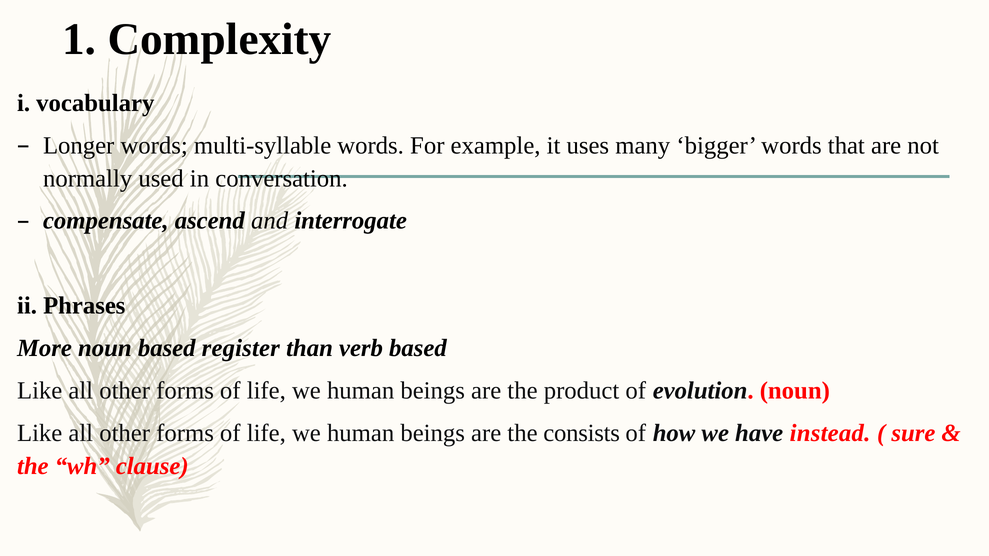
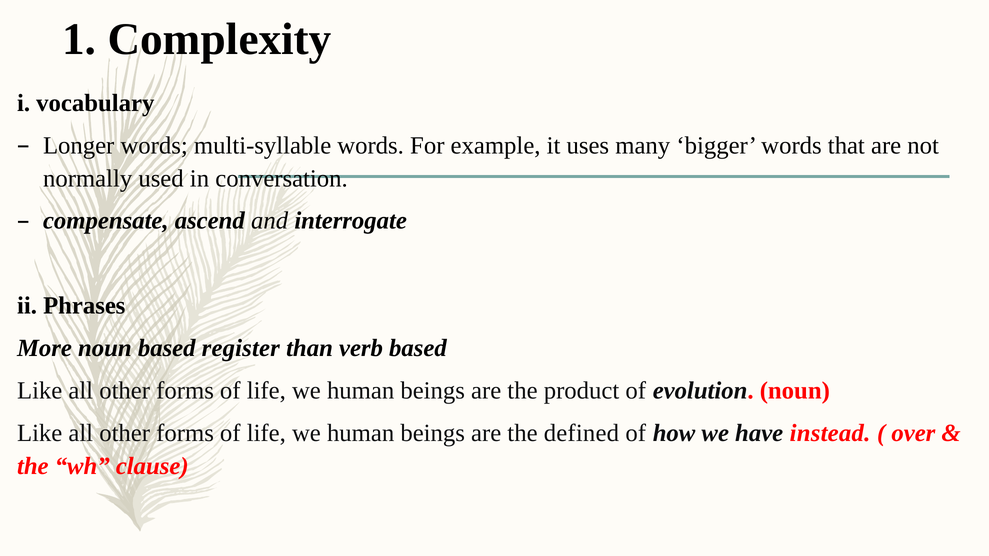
consists: consists -> defined
sure: sure -> over
